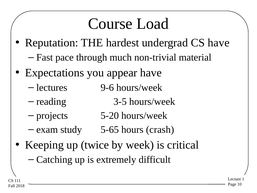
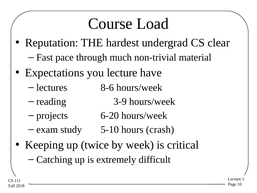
CS have: have -> clear
you appear: appear -> lecture
9-6: 9-6 -> 8-6
3-5: 3-5 -> 3-9
5-20: 5-20 -> 6-20
5-65: 5-65 -> 5-10
